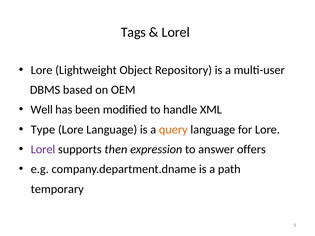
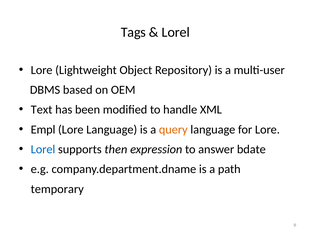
Well: Well -> Text
Type: Type -> Empl
Lorel at (43, 149) colour: purple -> blue
offers: offers -> bdate
